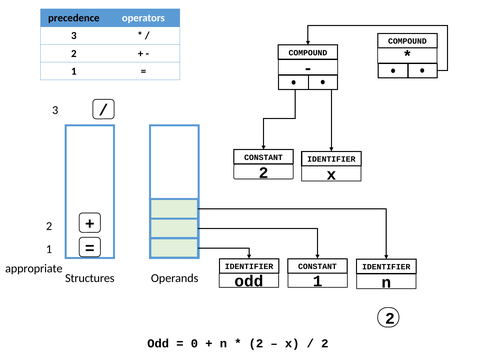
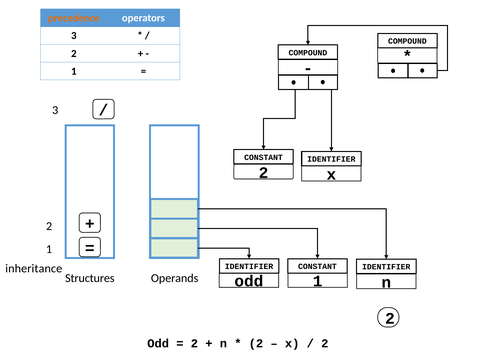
precedence colour: black -> orange
appropriate: appropriate -> inheritance
0 at (194, 344): 0 -> 2
